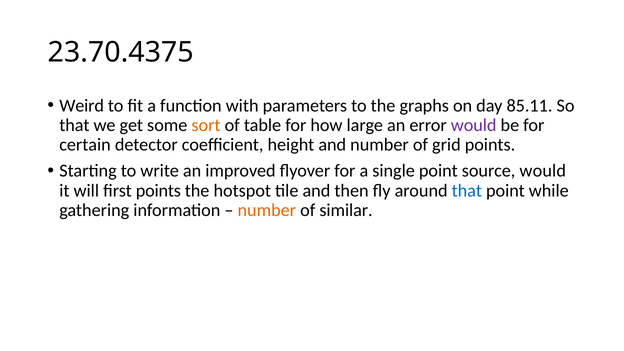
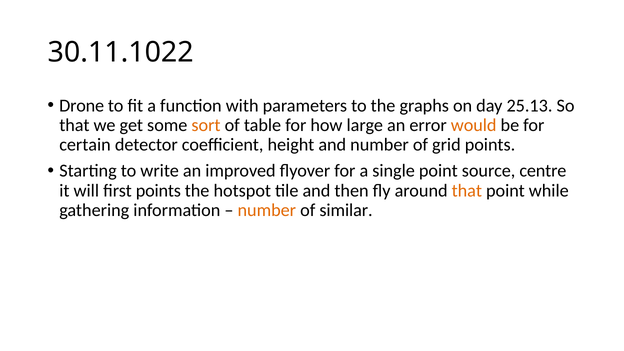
23.70.4375: 23.70.4375 -> 30.11.1022
Weird: Weird -> Drone
85.11: 85.11 -> 25.13
would at (474, 125) colour: purple -> orange
source would: would -> centre
that at (467, 191) colour: blue -> orange
